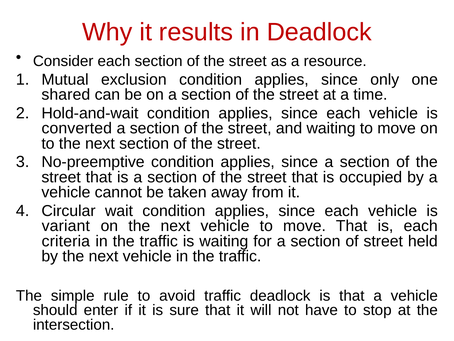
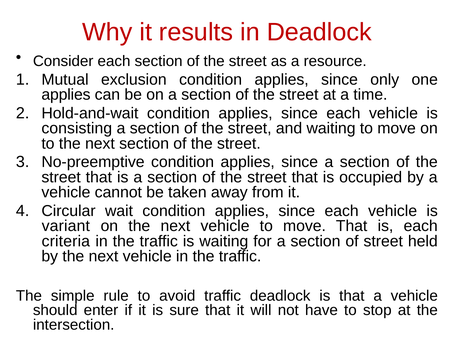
shared at (66, 94): shared -> applies
converted: converted -> consisting
